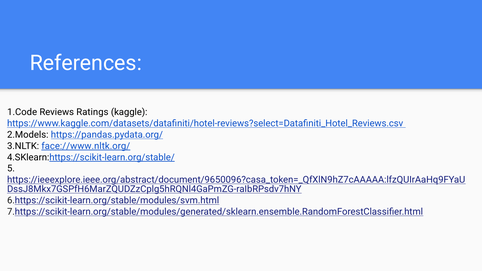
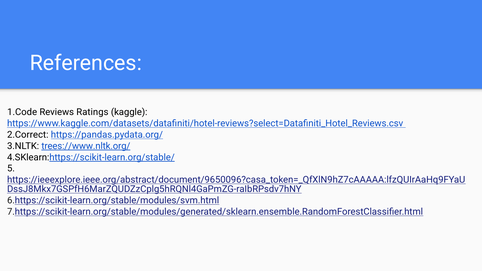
2.Models: 2.Models -> 2.Correct
face://www.nltk.org/: face://www.nltk.org/ -> trees://www.nltk.org/
